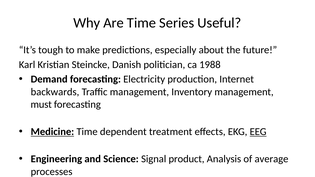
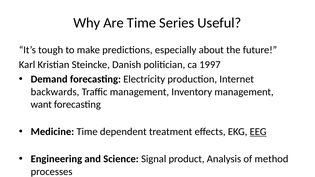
1988: 1988 -> 1997
must: must -> want
Medicine underline: present -> none
average: average -> method
